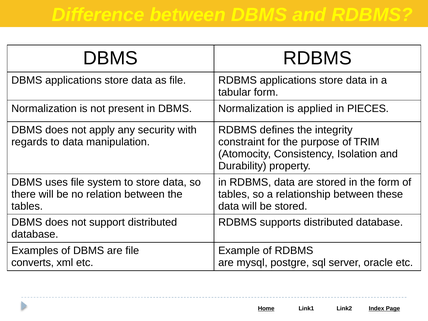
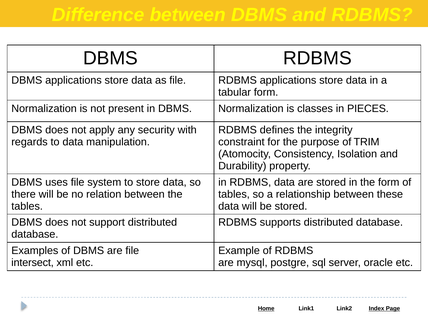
applied: applied -> classes
converts: converts -> intersect
